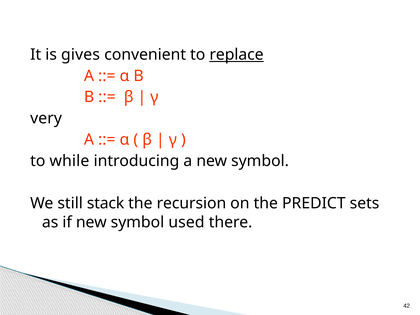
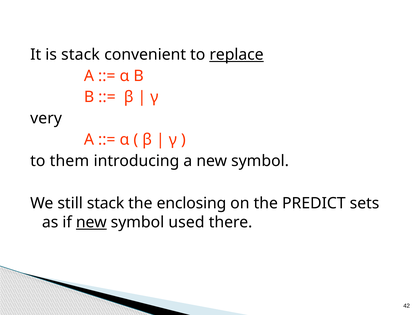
is gives: gives -> stack
while: while -> them
recursion: recursion -> enclosing
new at (91, 222) underline: none -> present
